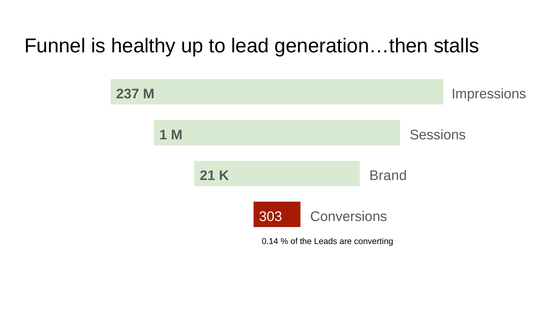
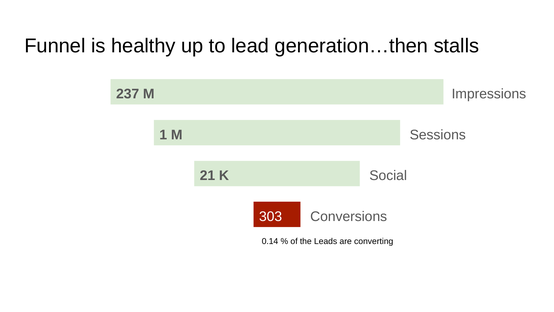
Brand: Brand -> Social
